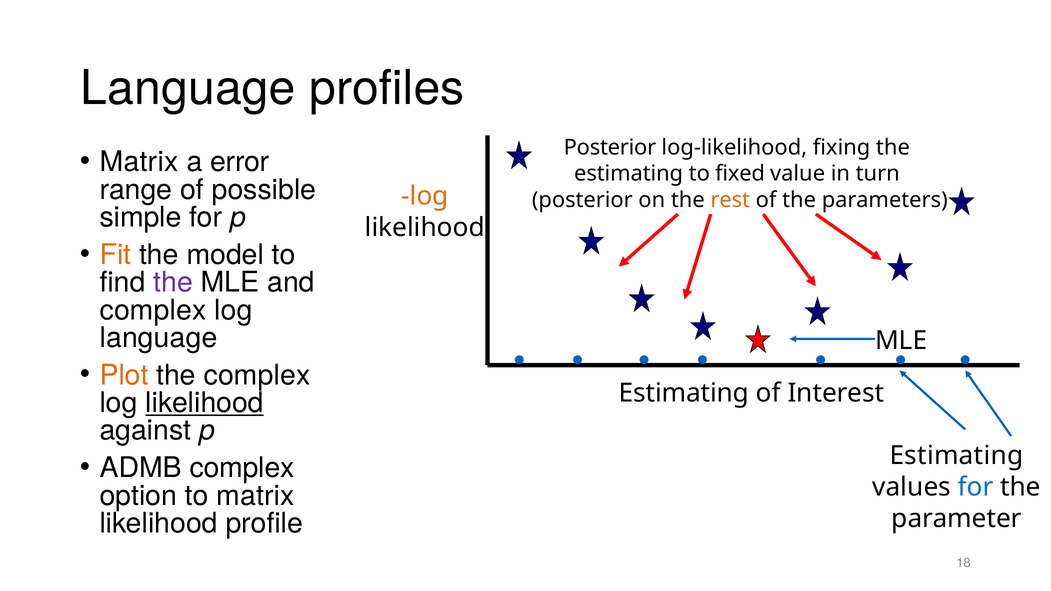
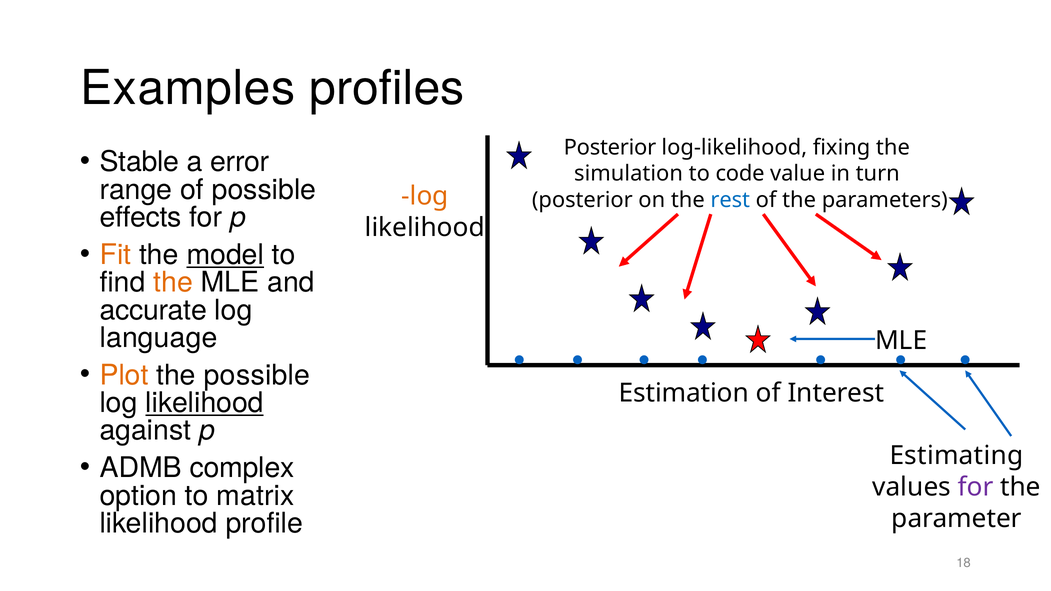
Language at (188, 88): Language -> Examples
Matrix at (139, 162): Matrix -> Stable
estimating at (629, 174): estimating -> simulation
fixed: fixed -> code
rest colour: orange -> blue
simple: simple -> effects
model underline: none -> present
the at (173, 283) colour: purple -> orange
complex at (153, 310): complex -> accurate
the complex: complex -> possible
Estimating at (684, 393): Estimating -> Estimation
for at (976, 487) colour: blue -> purple
